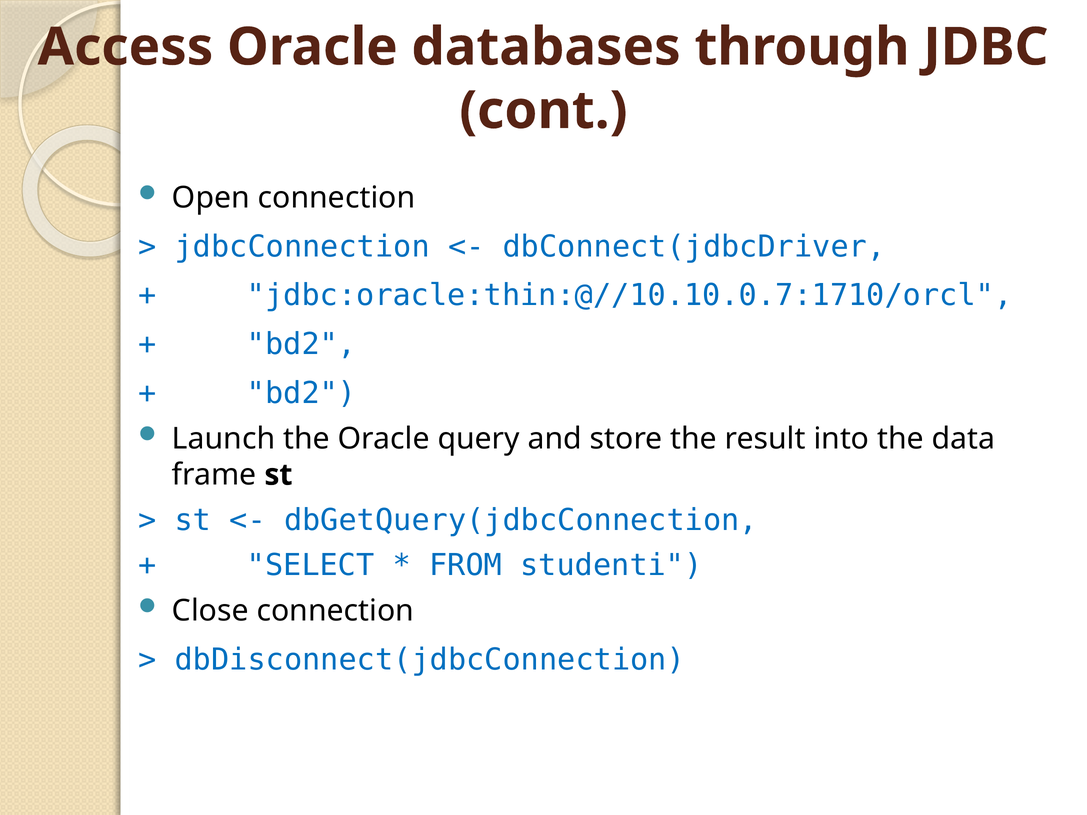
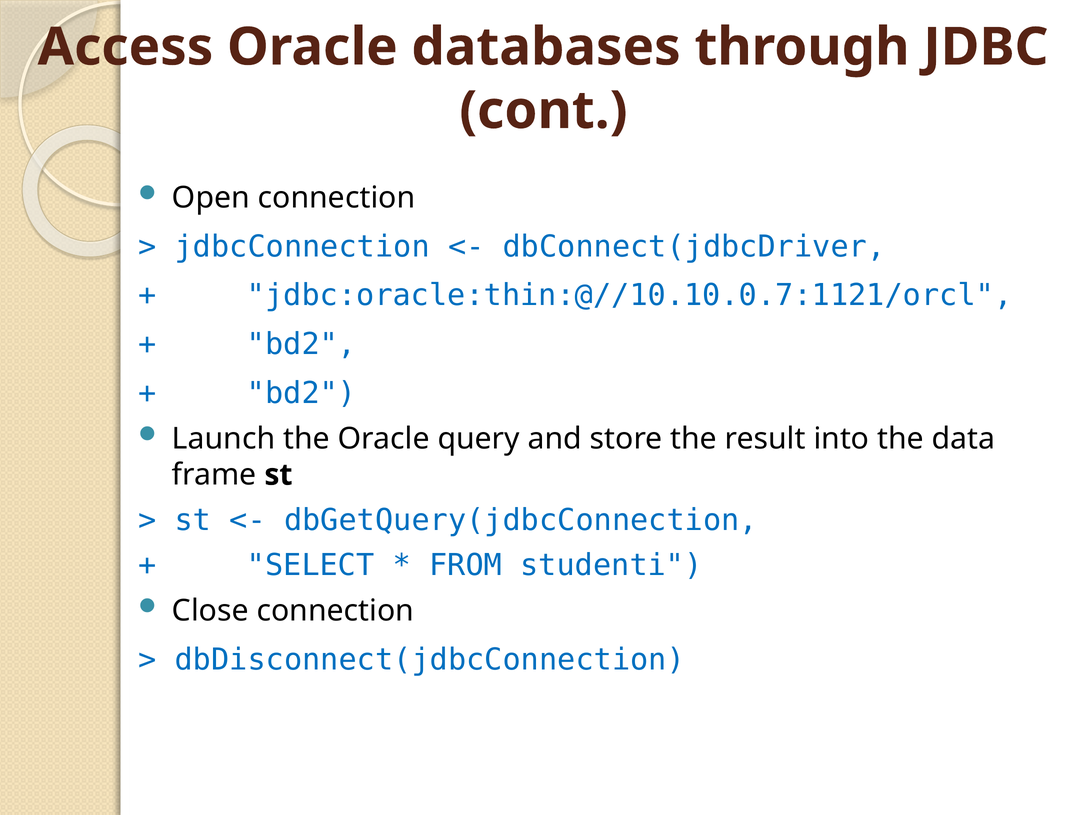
jdbc:oracle:thin:@//10.10.0.7:1710/orcl: jdbc:oracle:thin:@//10.10.0.7:1710/orcl -> jdbc:oracle:thin:@//10.10.0.7:1121/orcl
